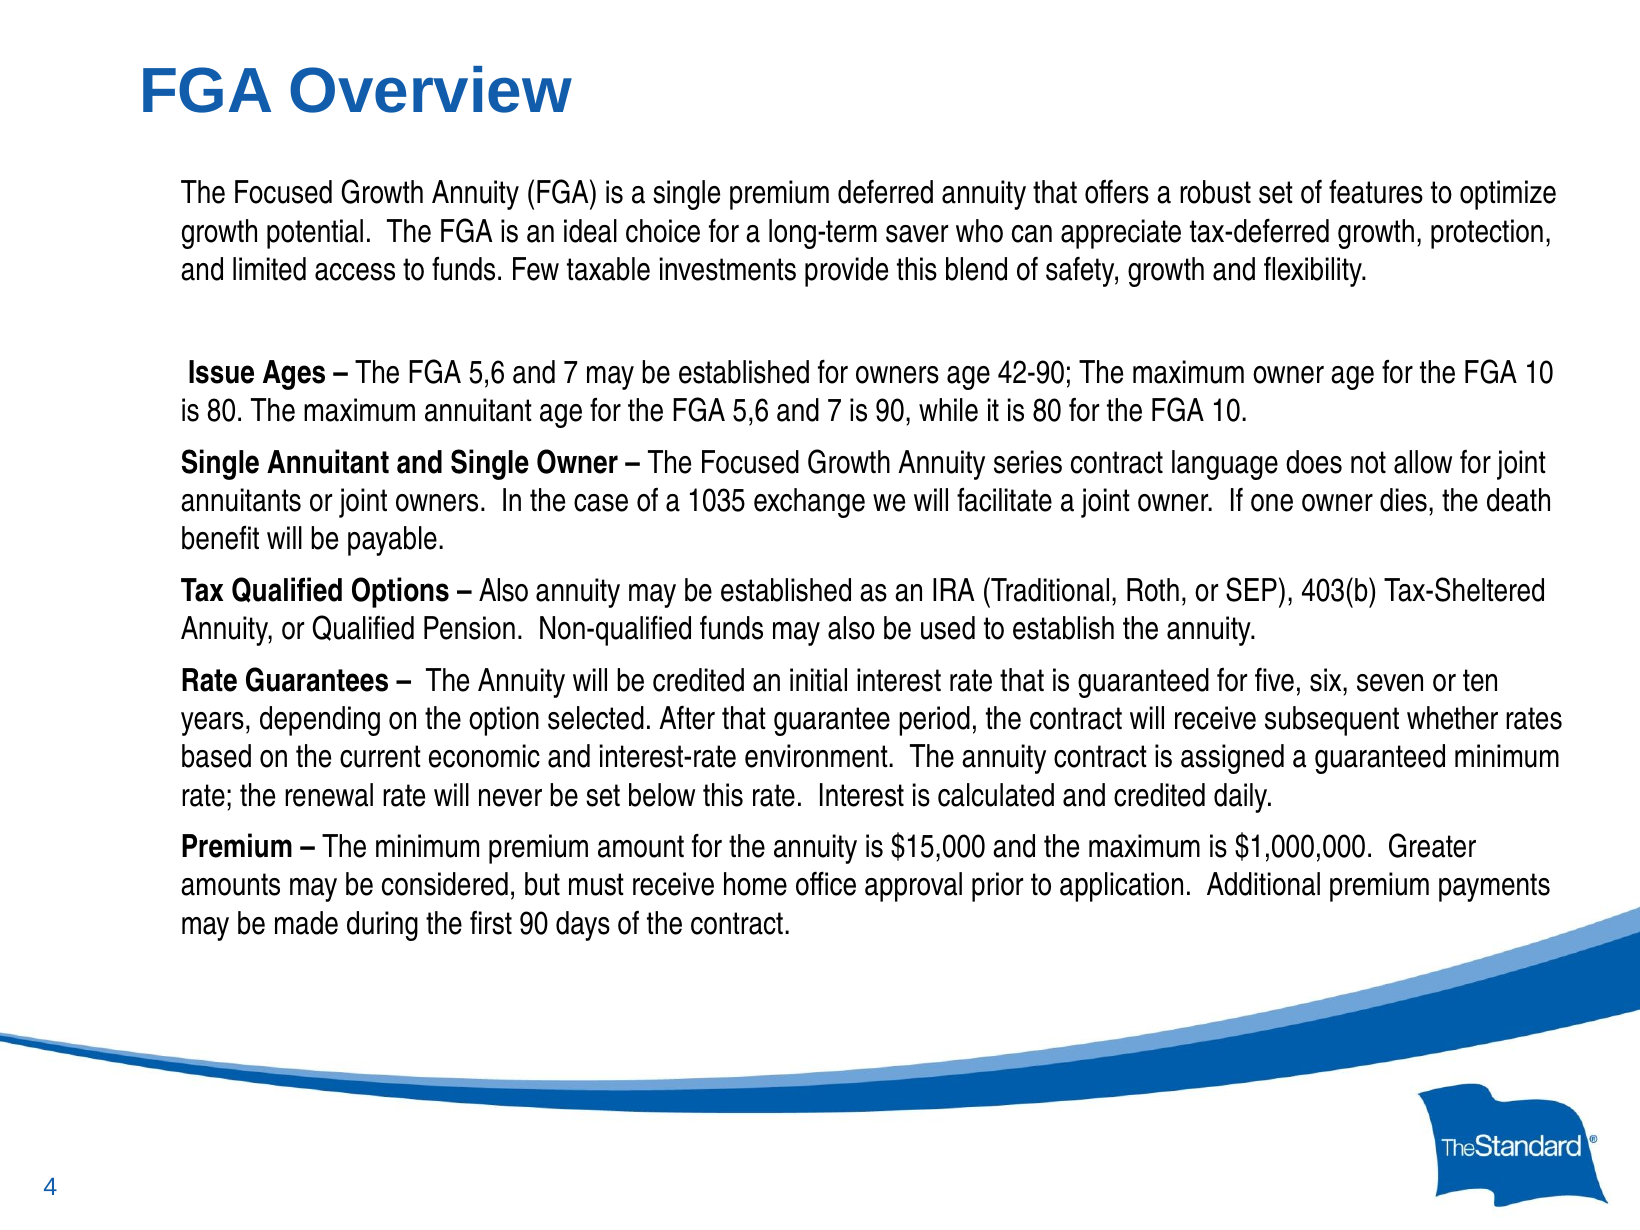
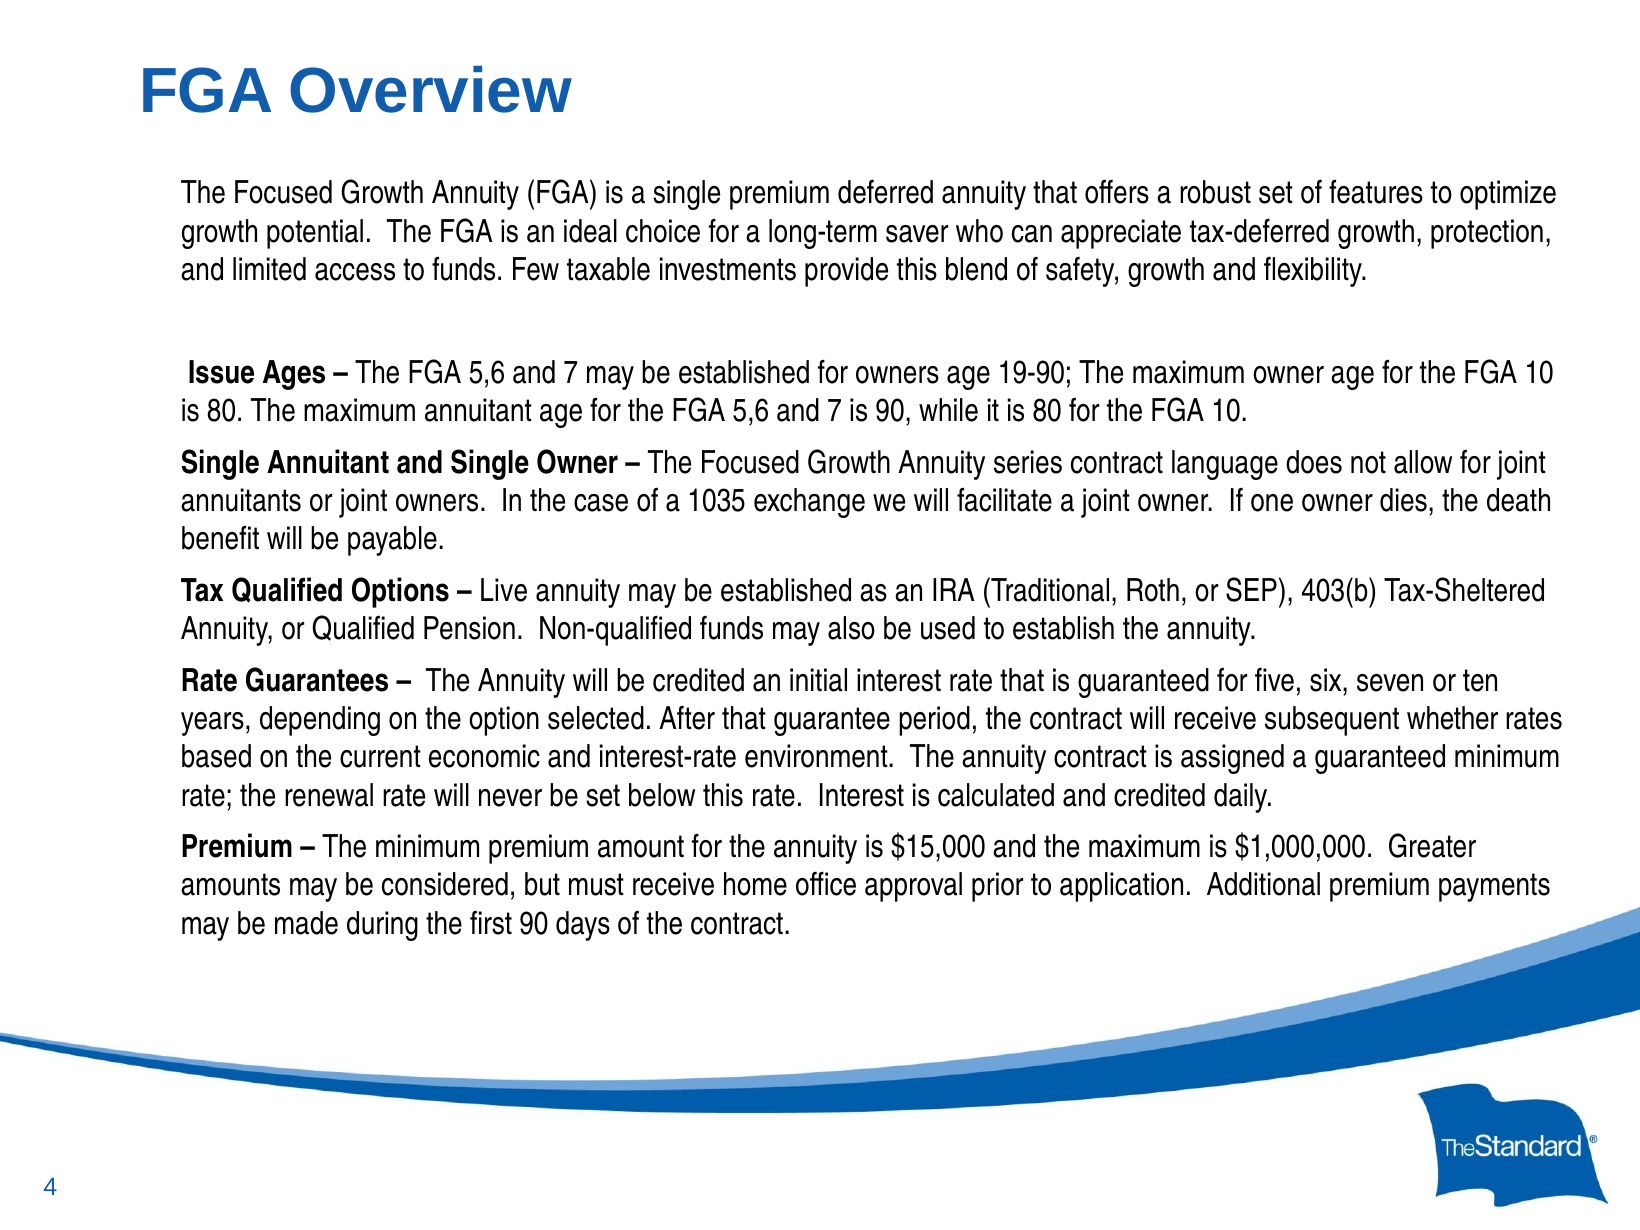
42-90: 42-90 -> 19-90
Also at (504, 591): Also -> Live
